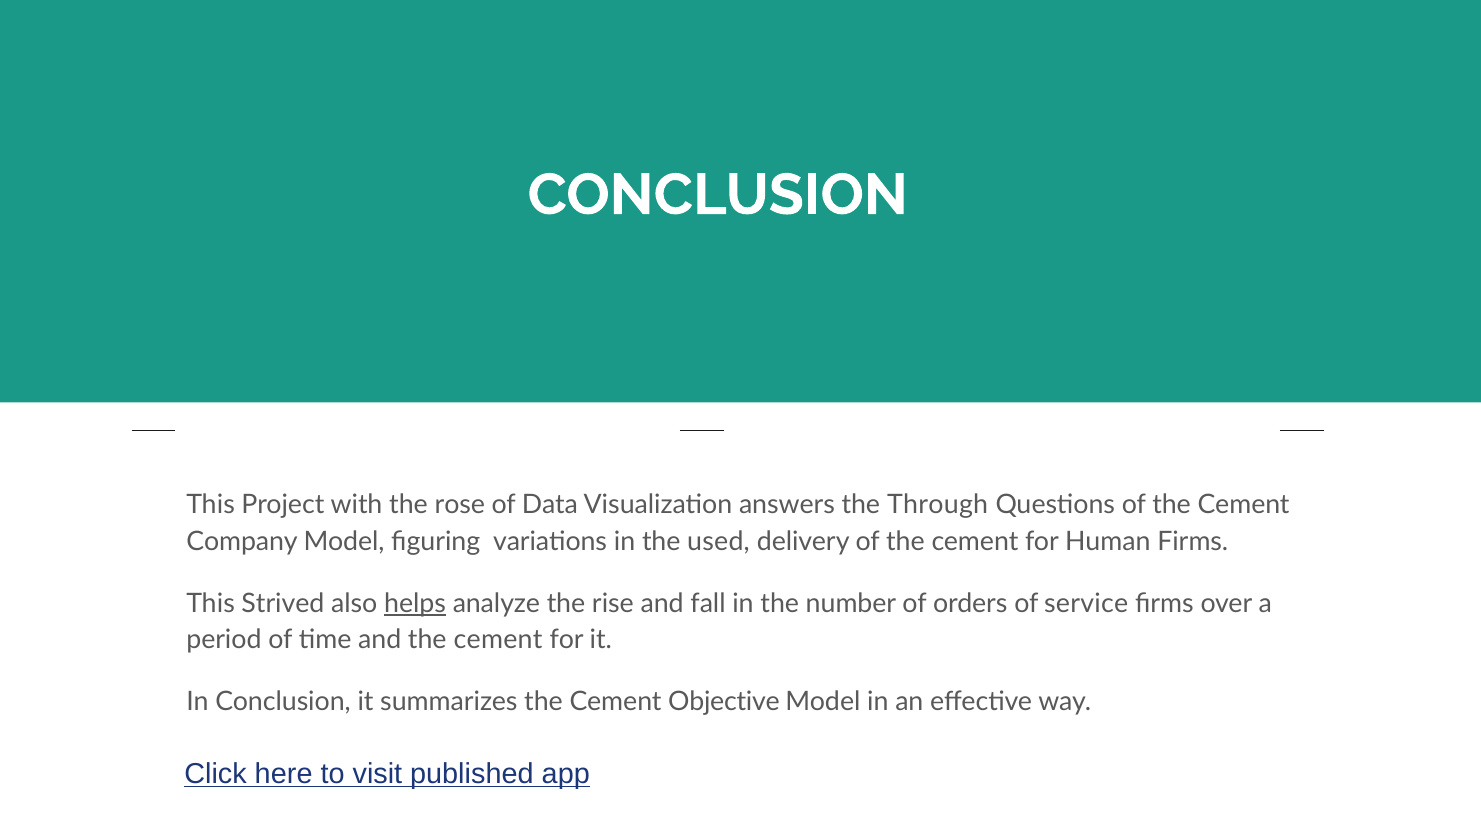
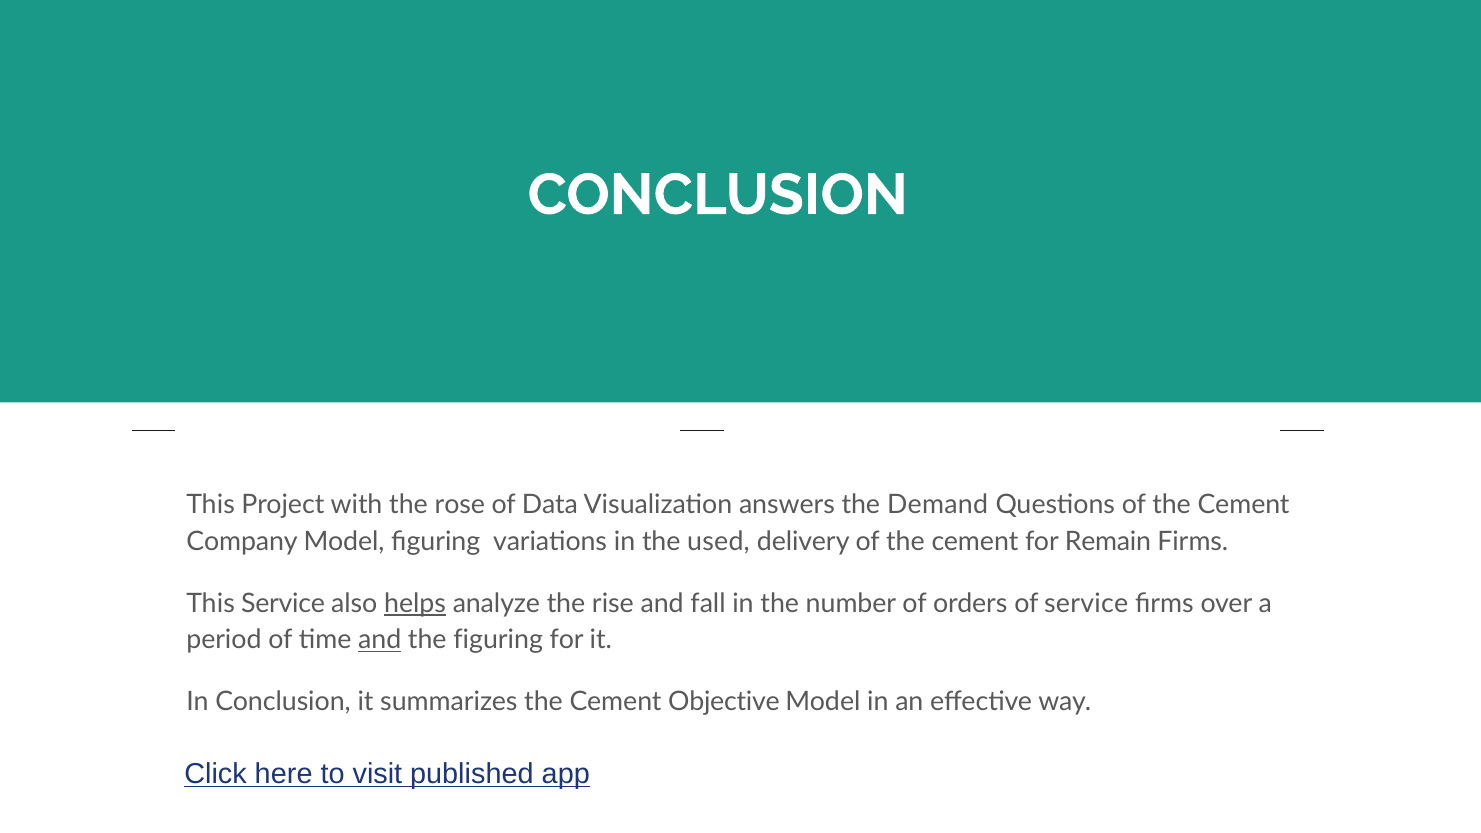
Through: Through -> Demand
Human: Human -> Remain
This Strived: Strived -> Service
and at (380, 640) underline: none -> present
cement at (498, 640): cement -> figuring
